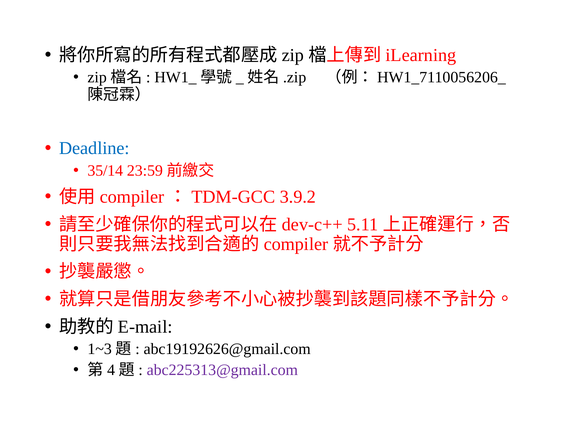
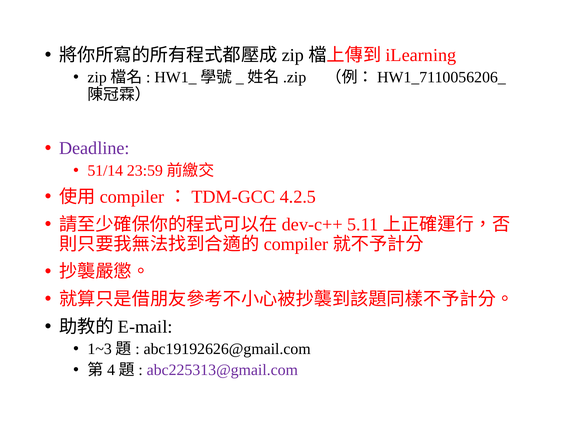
Deadline colour: blue -> purple
35/14: 35/14 -> 51/14
3.9.2: 3.9.2 -> 4.2.5
